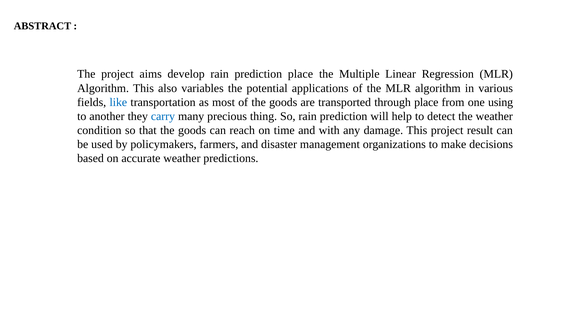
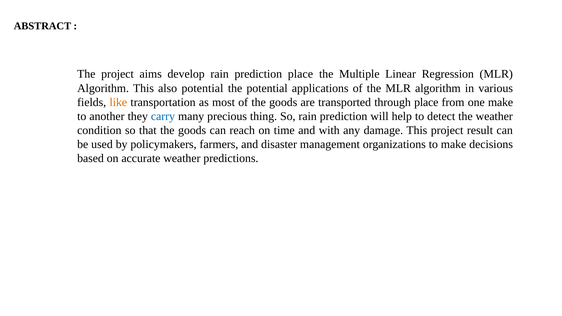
also variables: variables -> potential
like colour: blue -> orange
one using: using -> make
